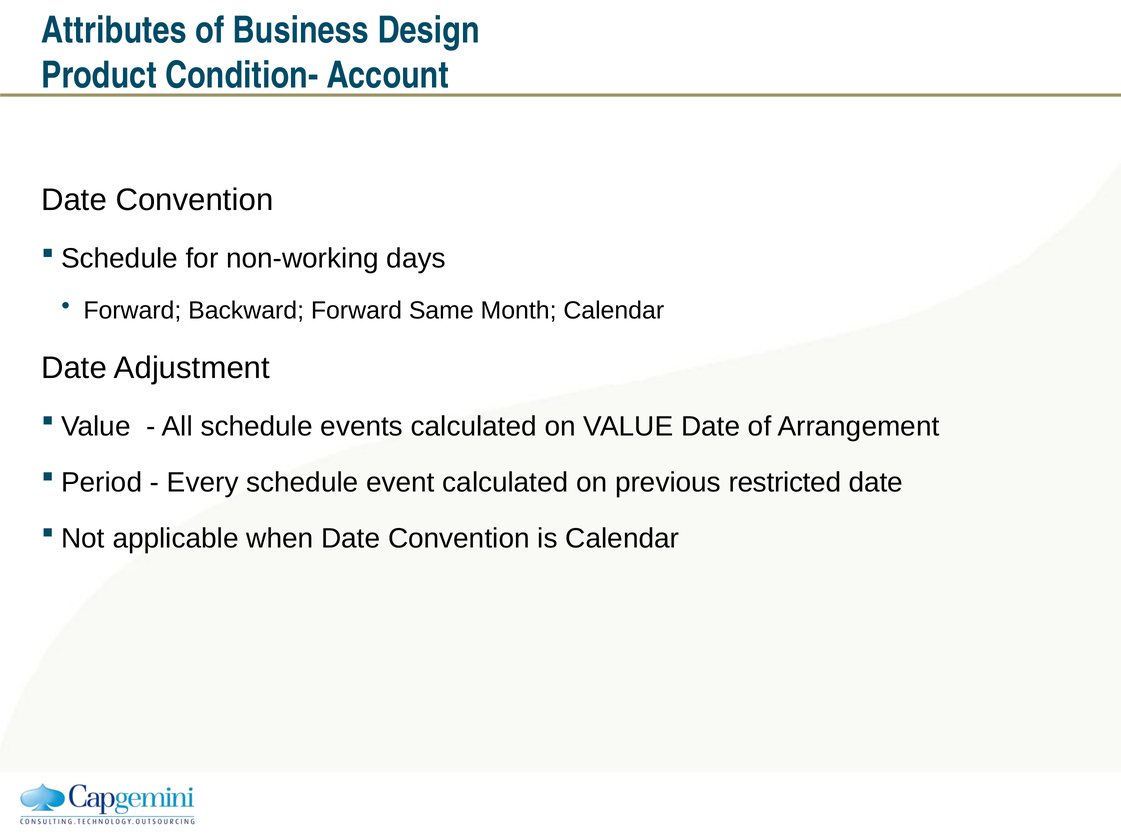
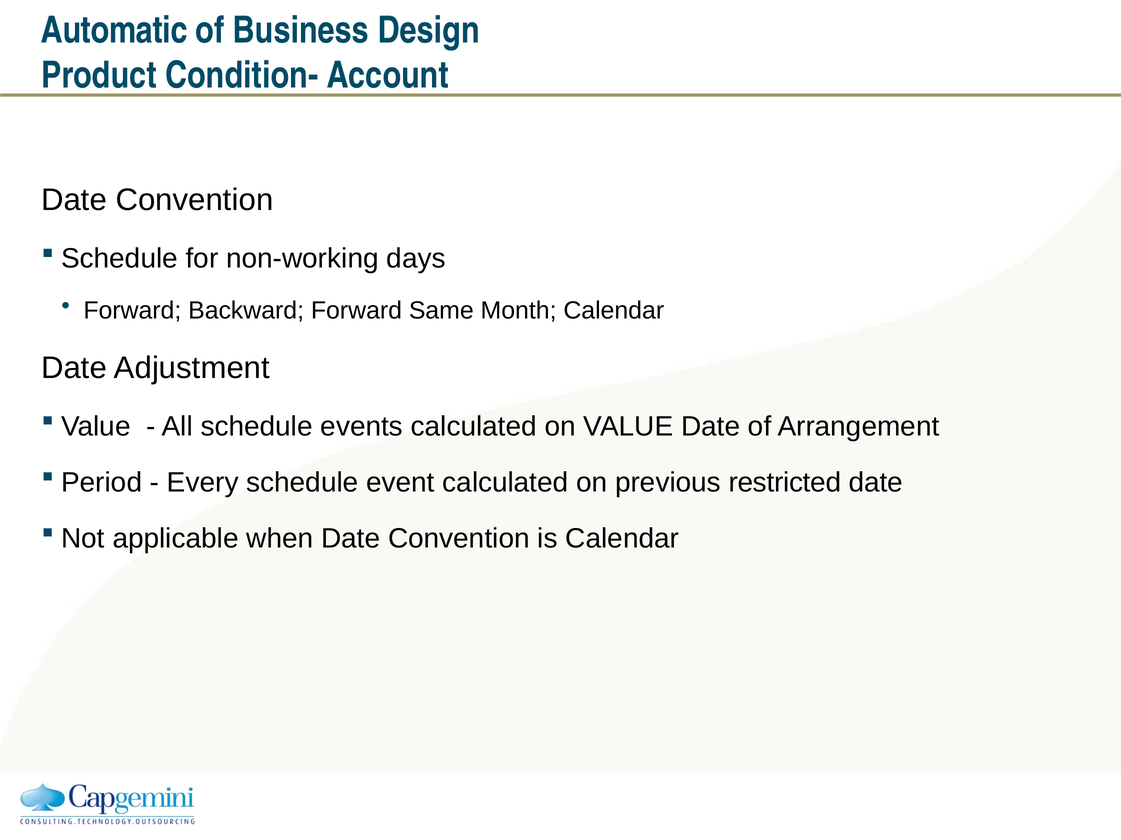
Attributes: Attributes -> Automatic
